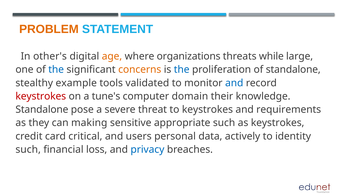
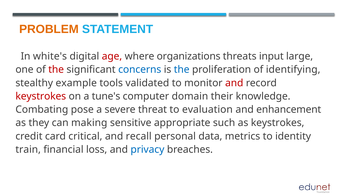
other's: other's -> white's
age colour: orange -> red
while: while -> input
the at (56, 70) colour: blue -> red
concerns colour: orange -> blue
of standalone: standalone -> identifying
and at (234, 83) colour: blue -> red
Standalone at (42, 110): Standalone -> Combating
to keystrokes: keystrokes -> evaluation
requirements: requirements -> enhancement
users: users -> recall
actively: actively -> metrics
such at (28, 150): such -> train
